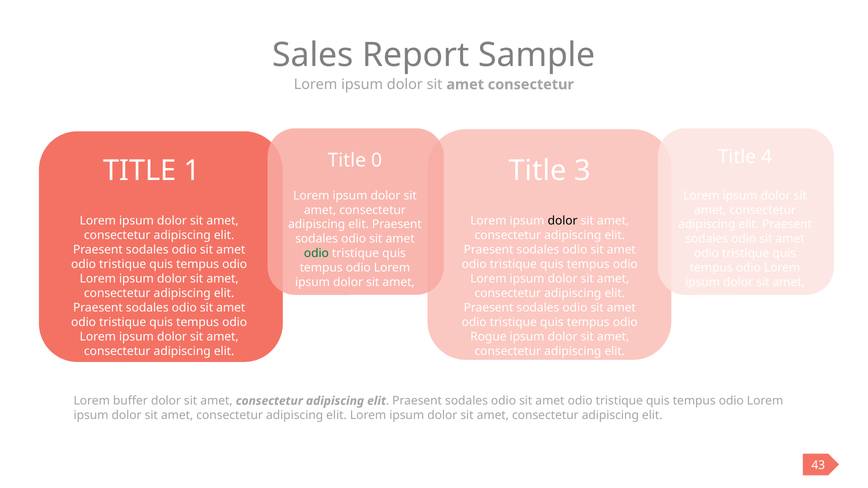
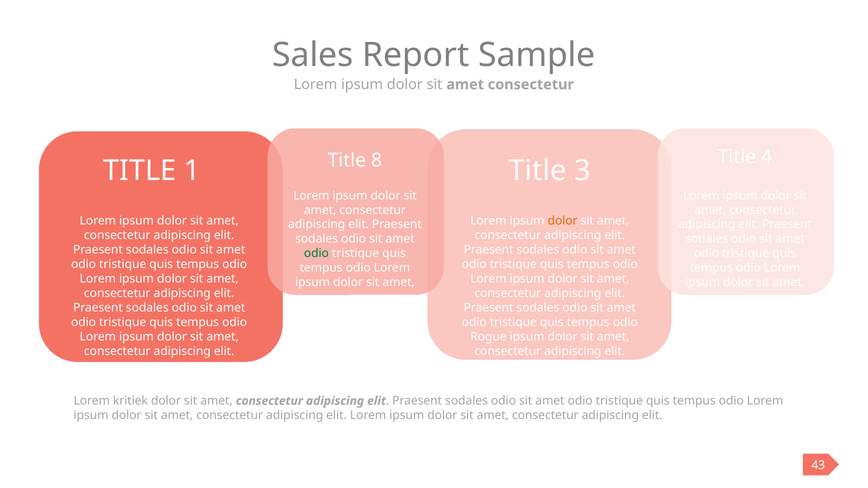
0: 0 -> 8
dolor at (563, 221) colour: black -> orange
buffer: buffer -> kritiek
